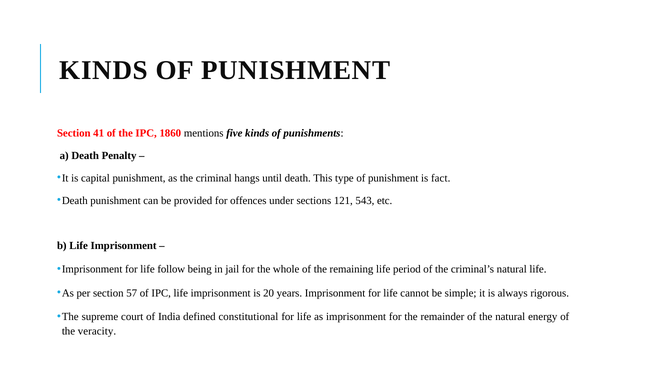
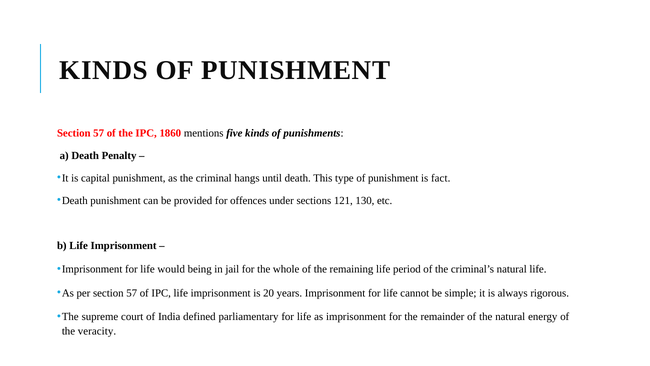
41 at (99, 133): 41 -> 57
543: 543 -> 130
follow: follow -> would
constitutional: constitutional -> parliamentary
